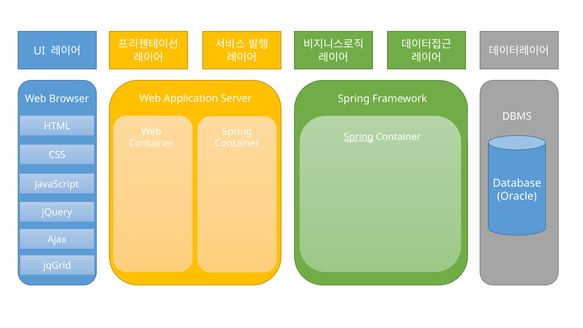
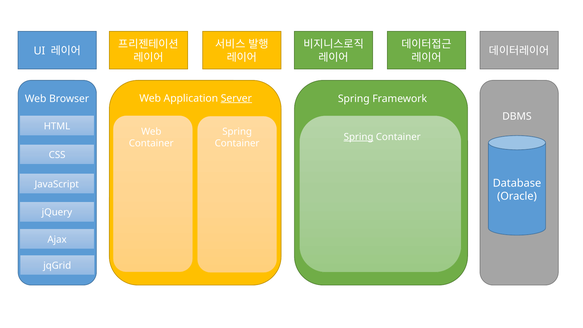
Server underline: none -> present
